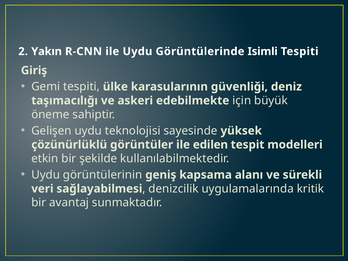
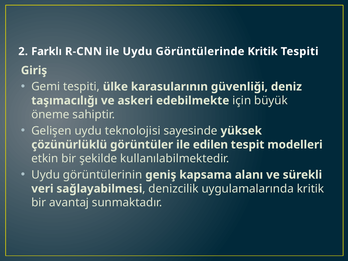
Yakın: Yakın -> Farklı
Görüntülerinde Isimli: Isimli -> Kritik
